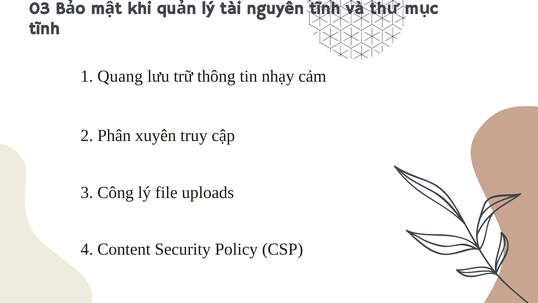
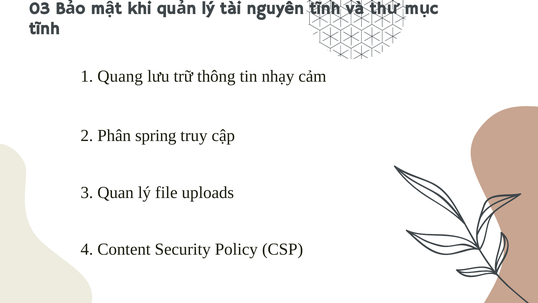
xuyên: xuyên -> spring
Công: Công -> Quan
